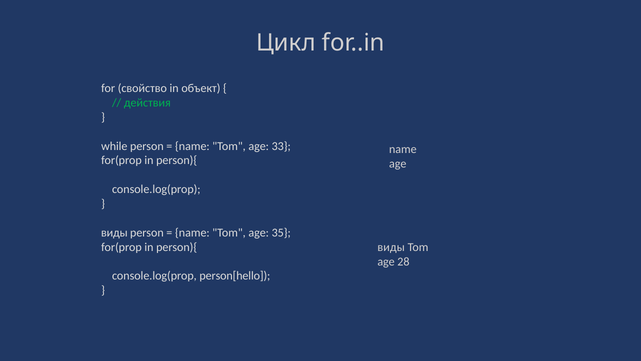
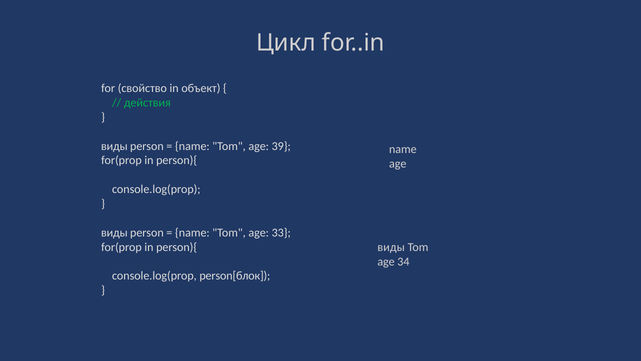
while at (114, 146): while -> виды
33: 33 -> 39
35: 35 -> 33
28: 28 -> 34
person[hello: person[hello -> person[блок
